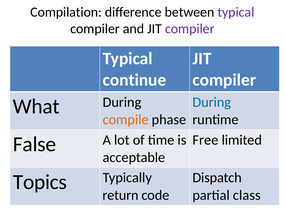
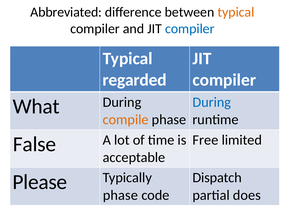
Compilation: Compilation -> Abbreviated
typical at (236, 12) colour: purple -> orange
compiler at (190, 29) colour: purple -> blue
continue: continue -> regarded
Topics: Topics -> Please
return at (121, 195): return -> phase
class: class -> does
